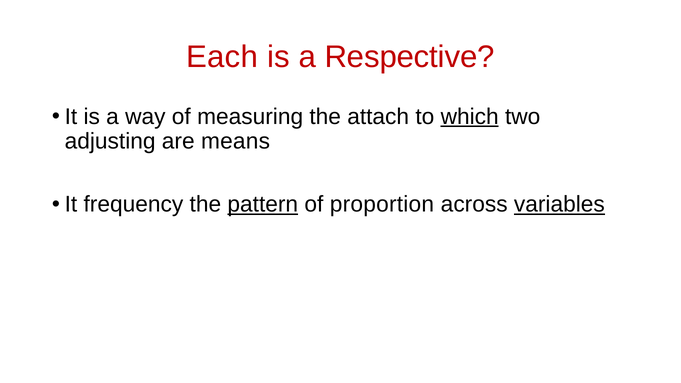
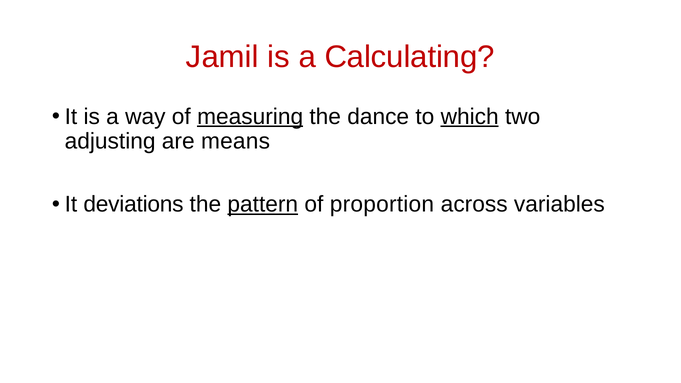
Each: Each -> Jamil
Respective: Respective -> Calculating
measuring underline: none -> present
attach: attach -> dance
frequency: frequency -> deviations
variables underline: present -> none
